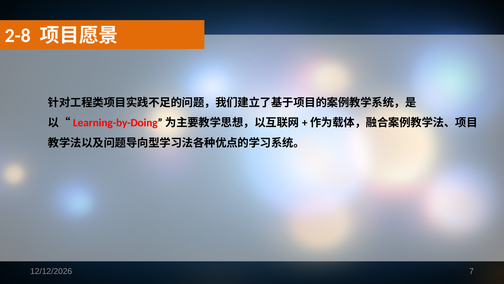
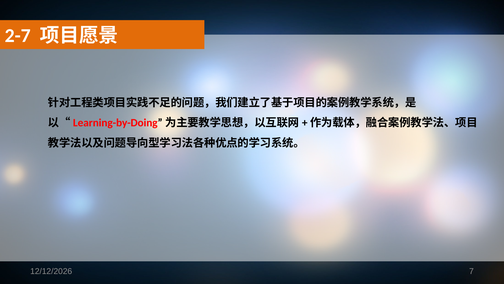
2-8: 2-8 -> 2-7
